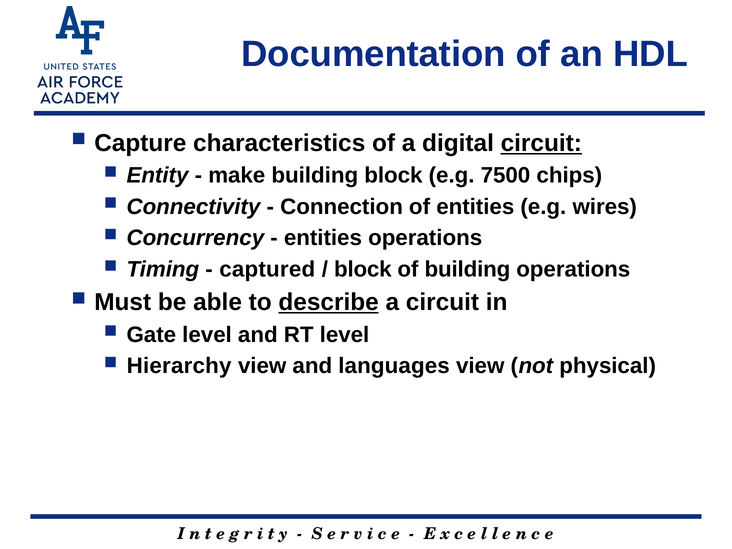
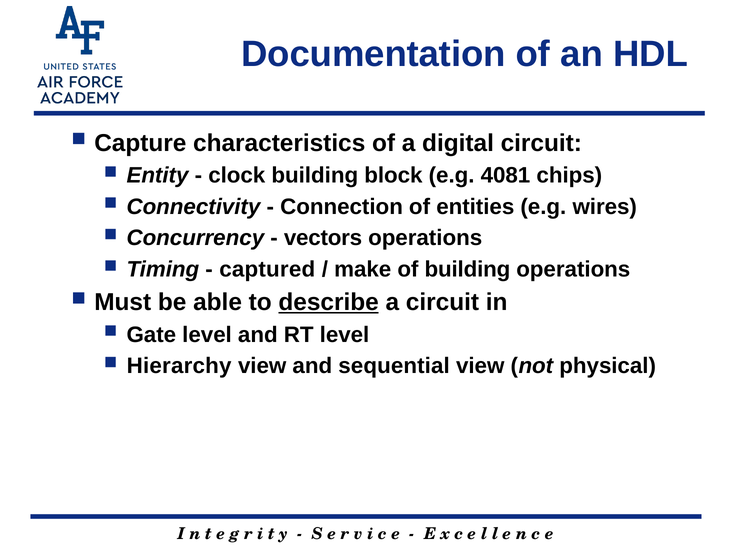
circuit at (541, 143) underline: present -> none
make: make -> clock
7500: 7500 -> 4081
entities at (323, 238): entities -> vectors
block at (363, 269): block -> make
languages: languages -> sequential
